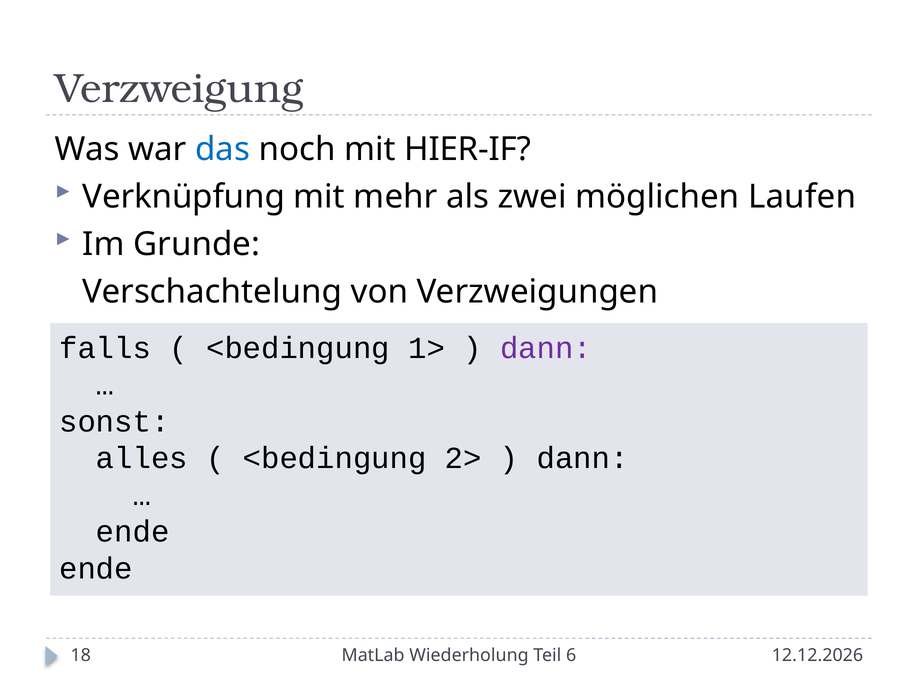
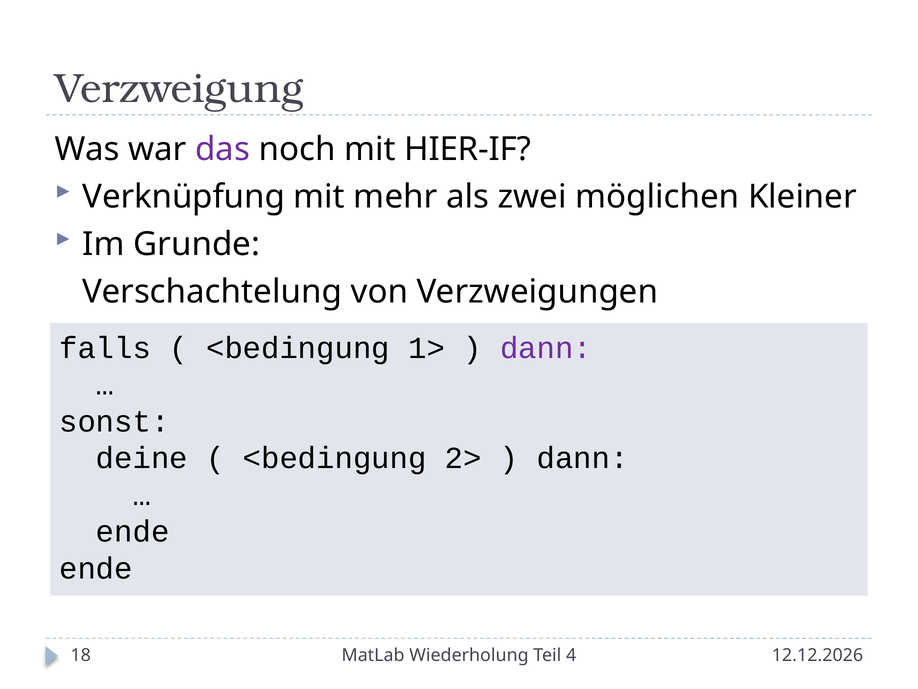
das colour: blue -> purple
Laufen: Laufen -> Kleiner
alles: alles -> deine
6: 6 -> 4
